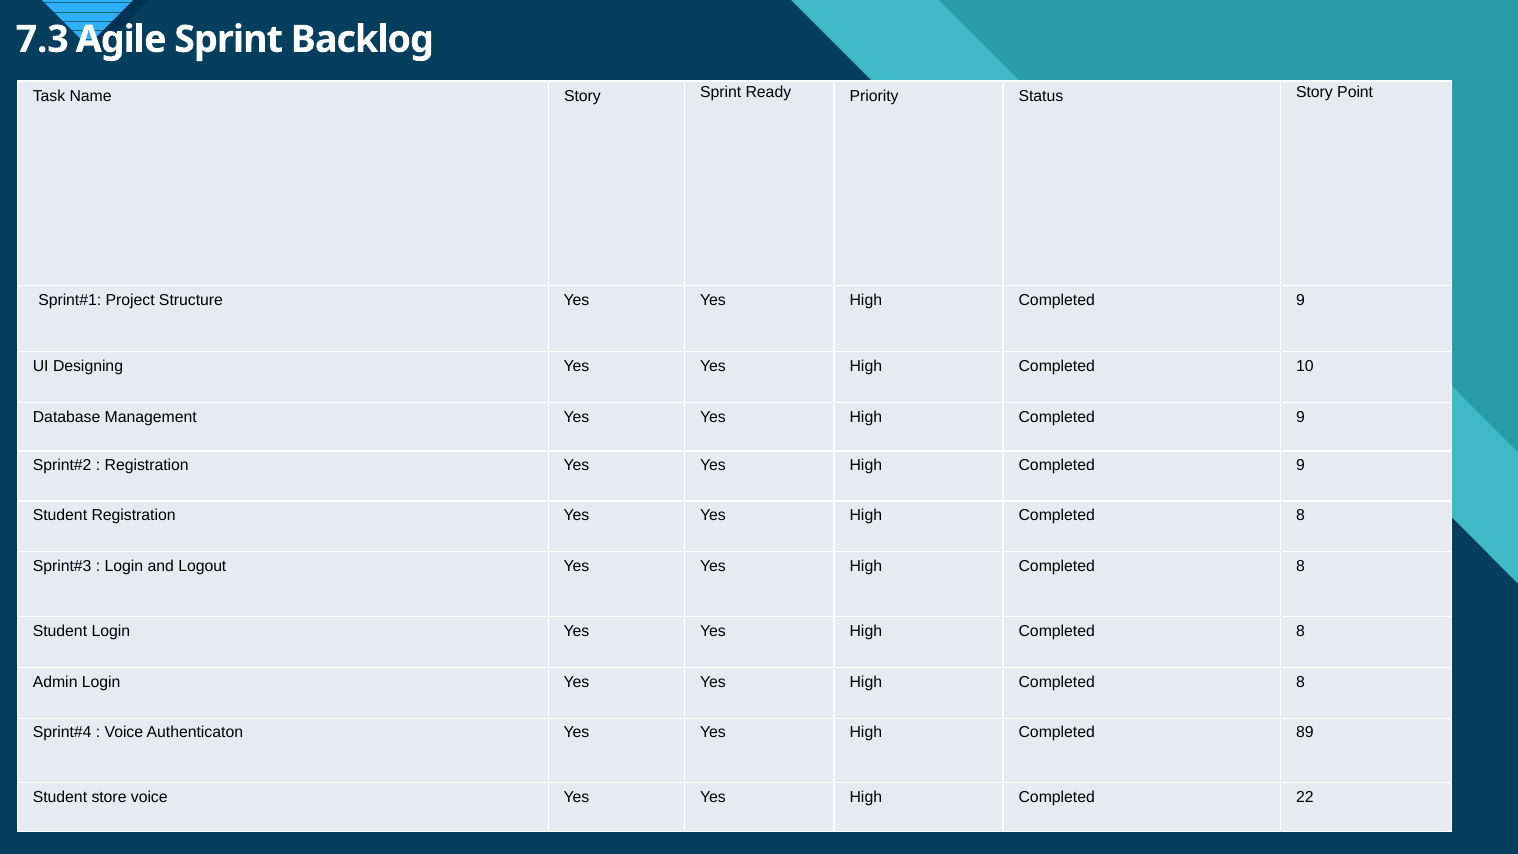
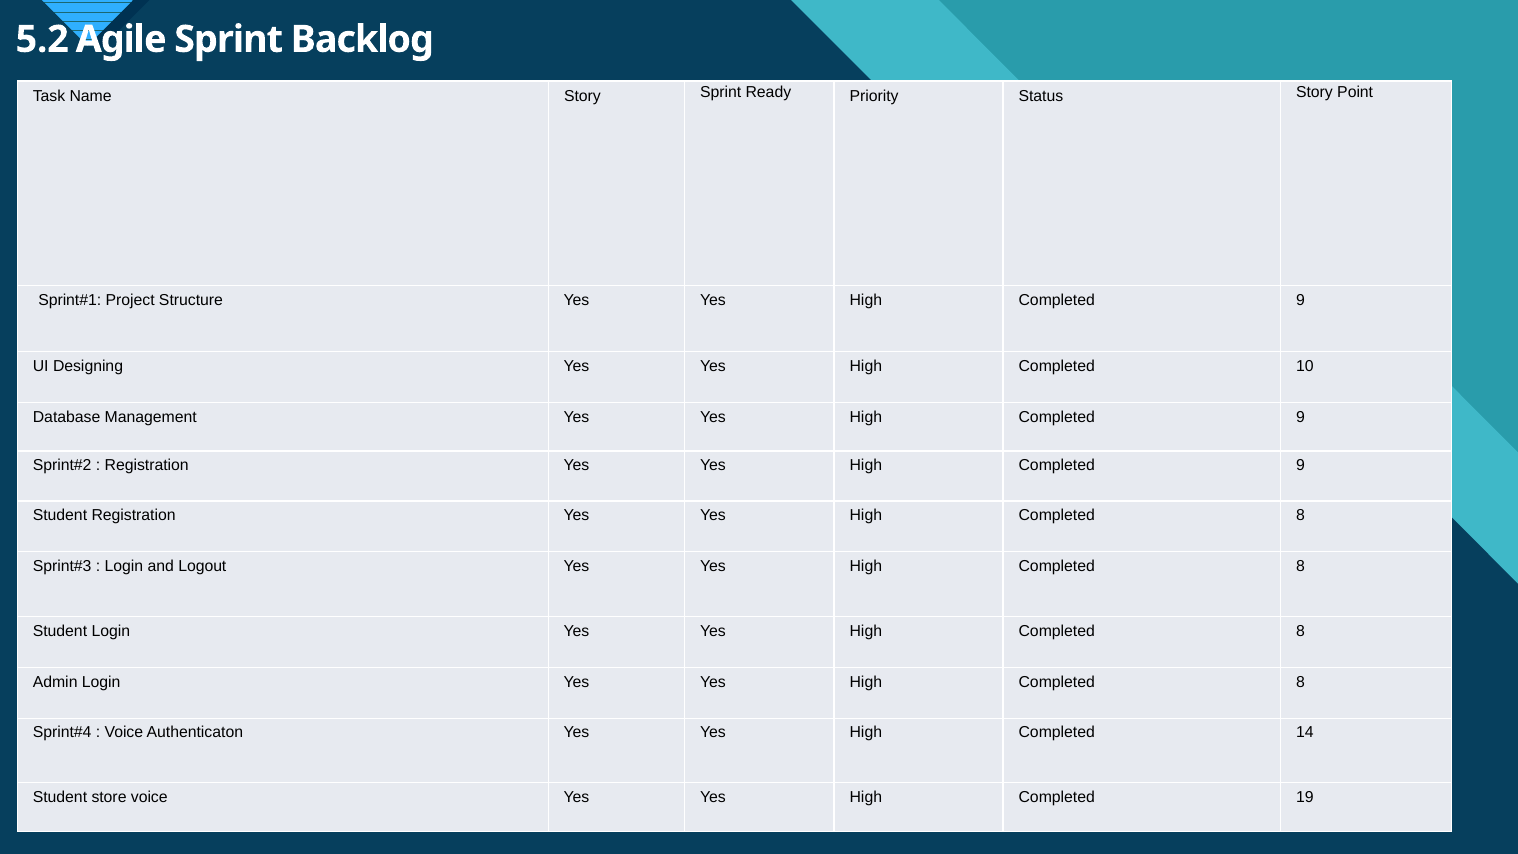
7.3: 7.3 -> 5.2
89: 89 -> 14
22: 22 -> 19
